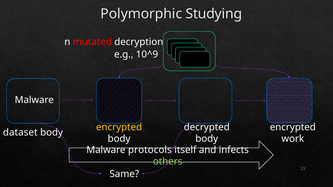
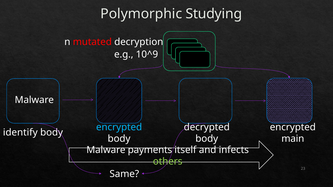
encrypted at (119, 127) colour: yellow -> light blue
dataset: dataset -> identify
work: work -> main
protocols: protocols -> payments
